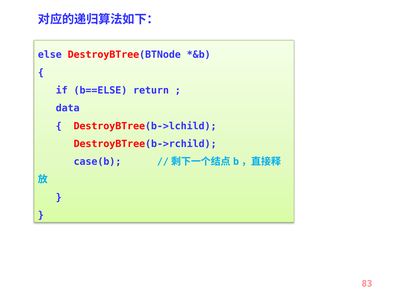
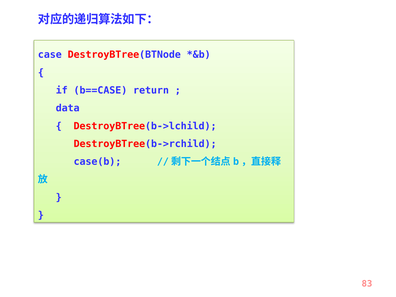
else: else -> case
b==ELSE: b==ELSE -> b==CASE
